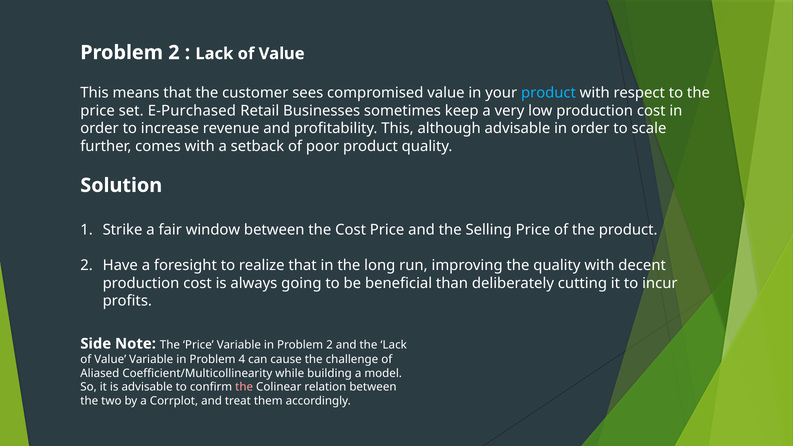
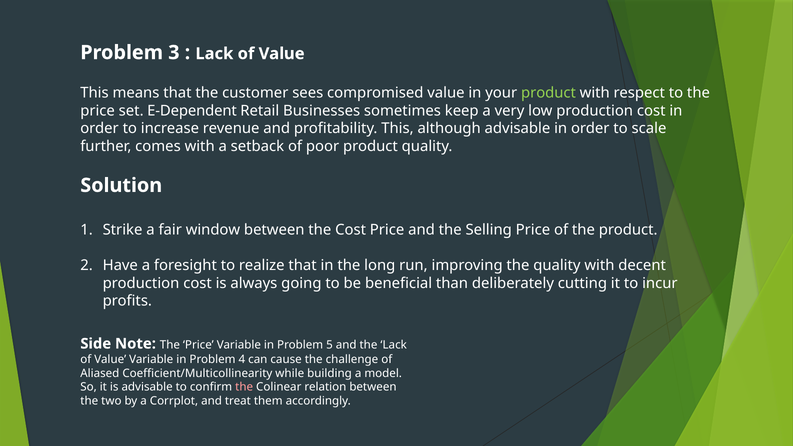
2 at (174, 53): 2 -> 3
product at (548, 93) colour: light blue -> light green
E-Purchased: E-Purchased -> E-Dependent
in Problem 2: 2 -> 5
